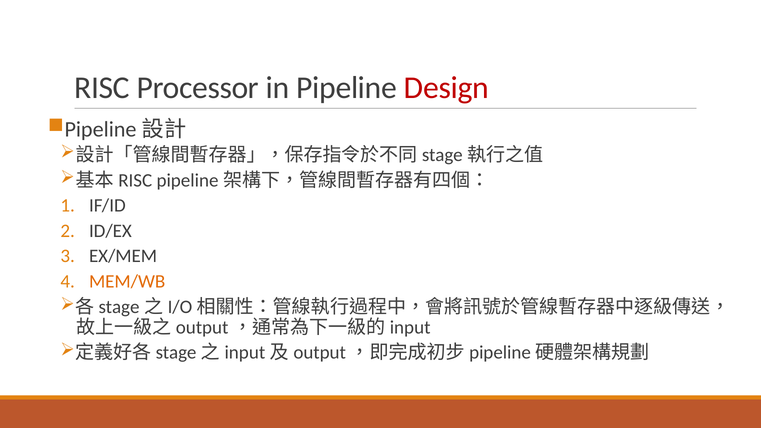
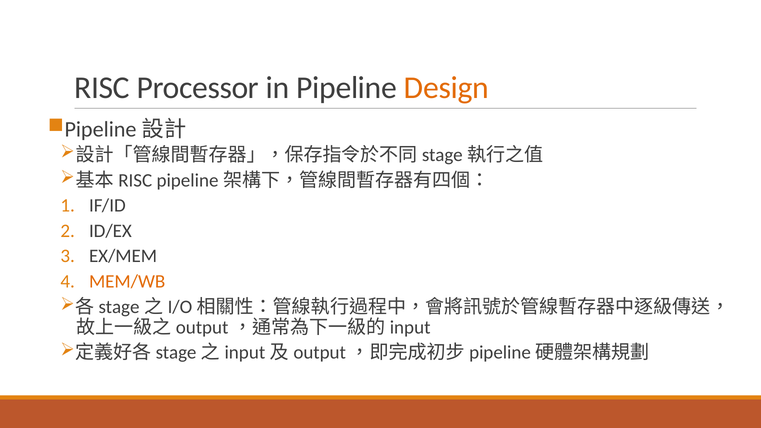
Design colour: red -> orange
